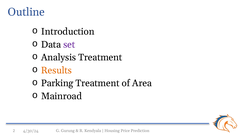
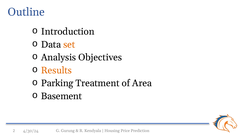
set colour: purple -> orange
Analysis Treatment: Treatment -> Objectives
Mainroad: Mainroad -> Basement
